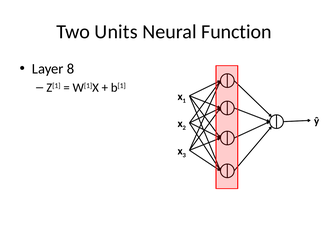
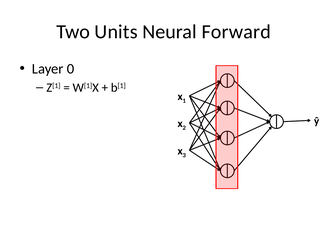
Function: Function -> Forward
8: 8 -> 0
